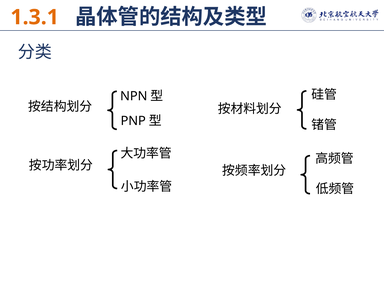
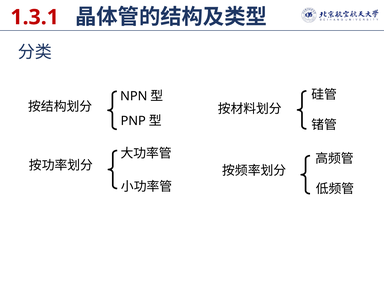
1.3.1 colour: orange -> red
